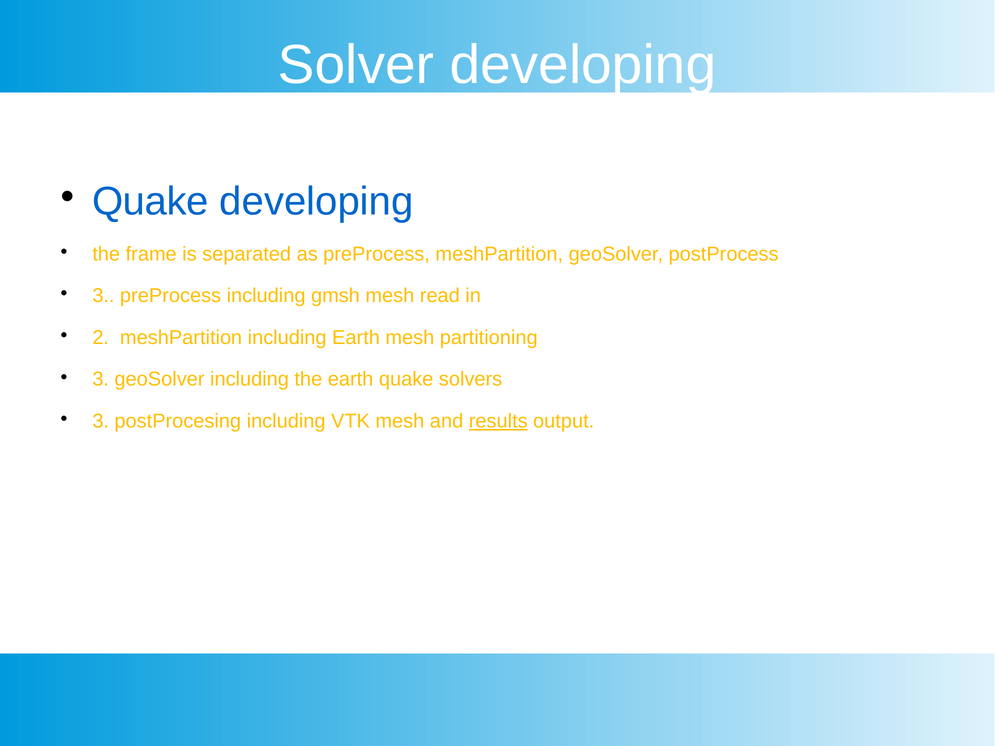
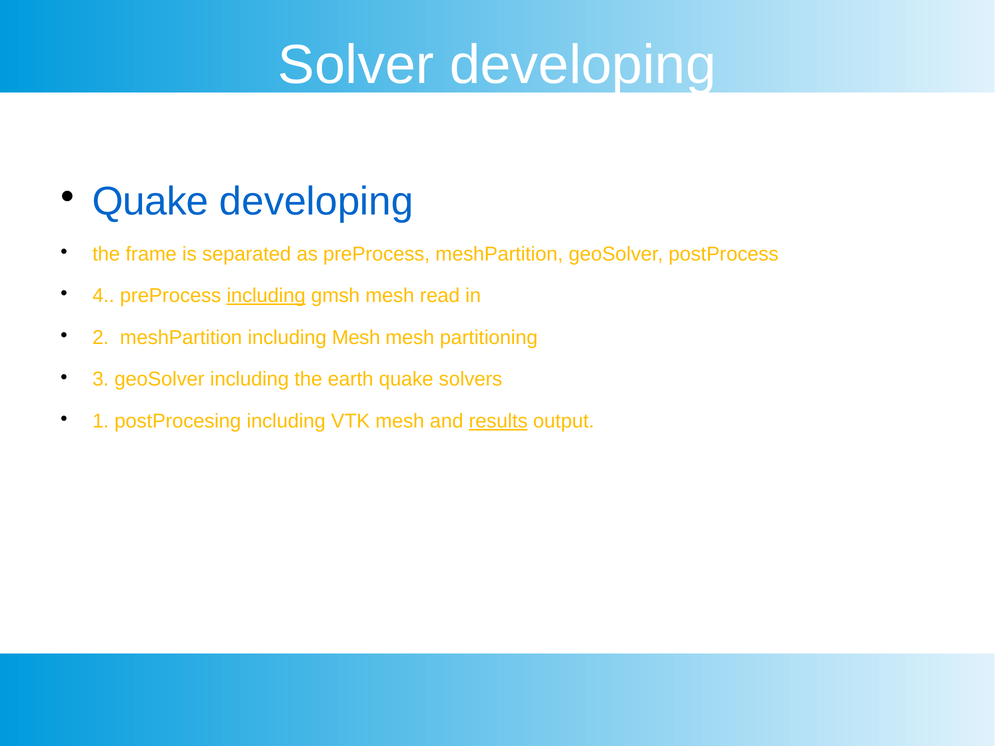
3 at (103, 296): 3 -> 4
including at (266, 296) underline: none -> present
including Earth: Earth -> Mesh
3 at (101, 421): 3 -> 1
